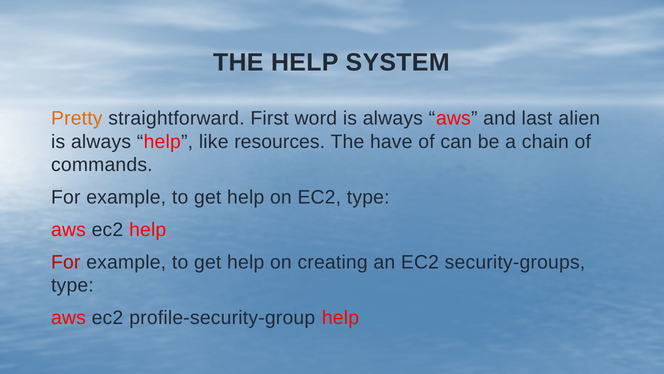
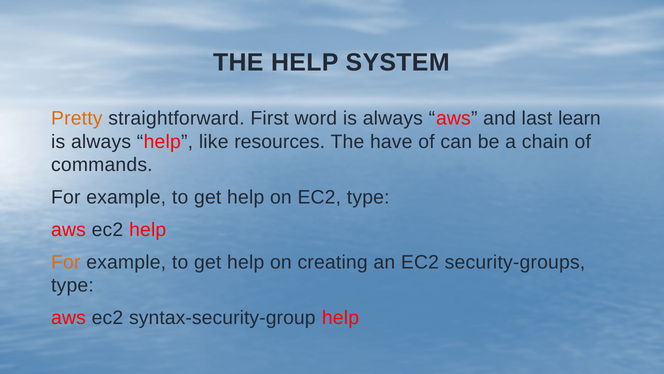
alien: alien -> learn
For at (66, 262) colour: red -> orange
profile-security-group: profile-security-group -> syntax-security-group
